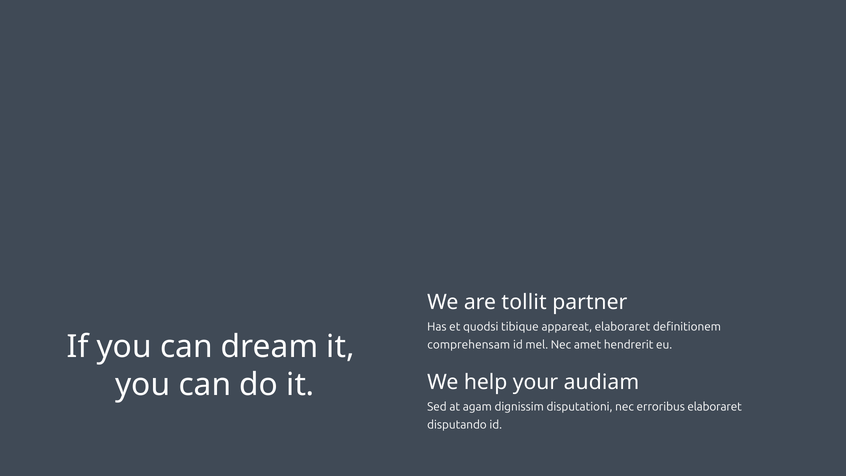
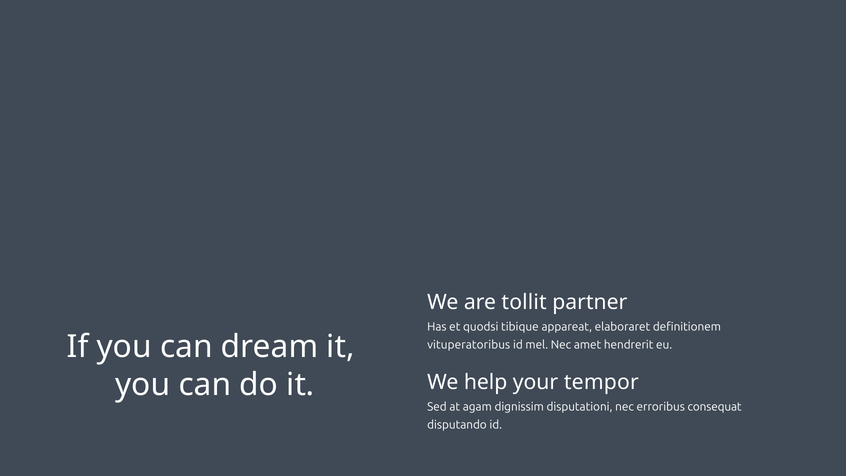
comprehensam: comprehensam -> vituperatoribus
audiam: audiam -> tempor
erroribus elaboraret: elaboraret -> consequat
